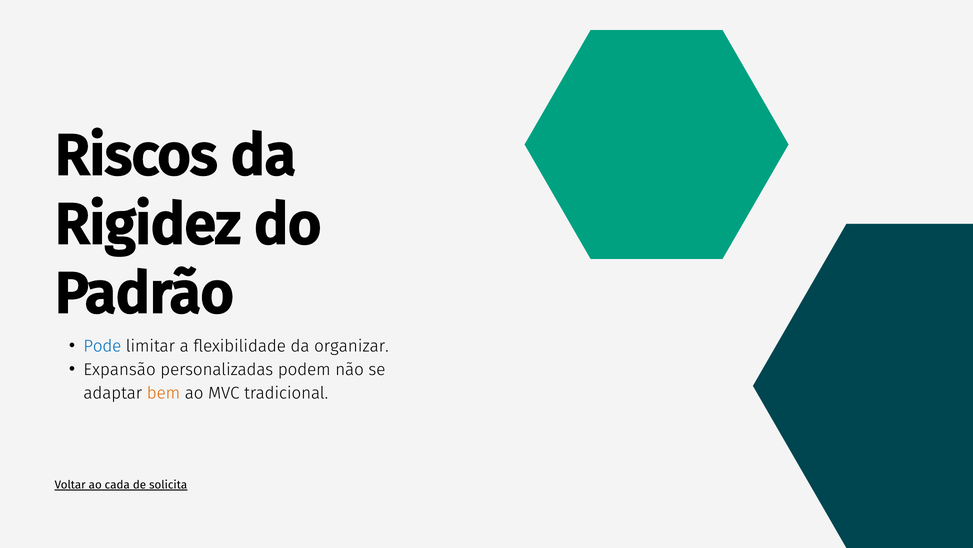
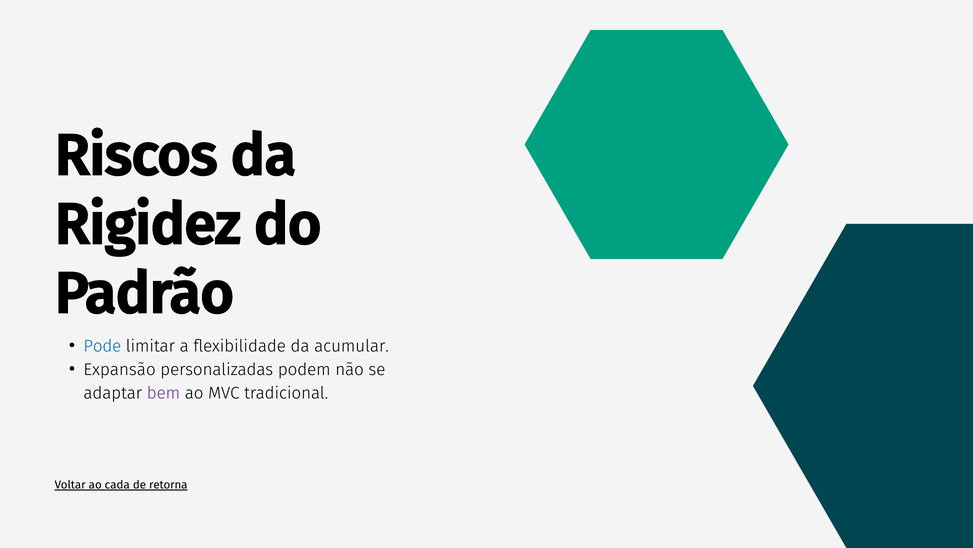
organizar: organizar -> acumular
bem colour: orange -> purple
solicita: solicita -> retorna
